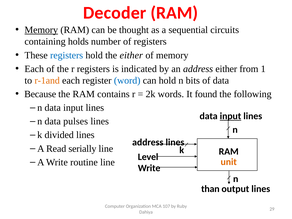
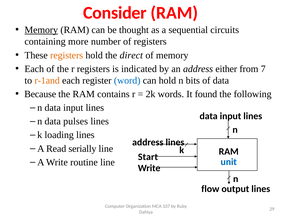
Decoder: Decoder -> Consider
holds: holds -> more
registers at (67, 55) colour: blue -> orange
the either: either -> direct
1: 1 -> 7
input at (230, 116) underline: present -> none
divided: divided -> loading
Level: Level -> Start
unit colour: orange -> blue
than: than -> flow
